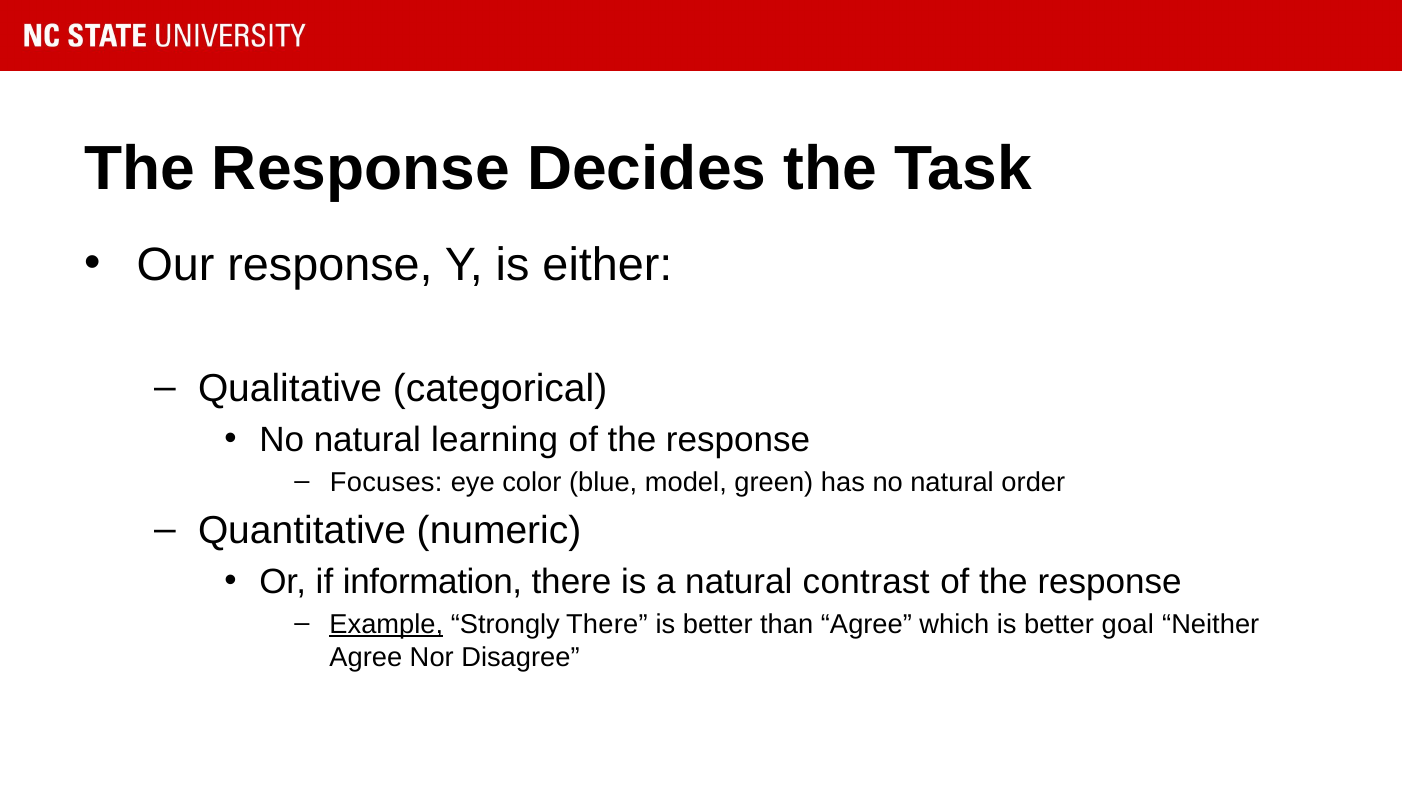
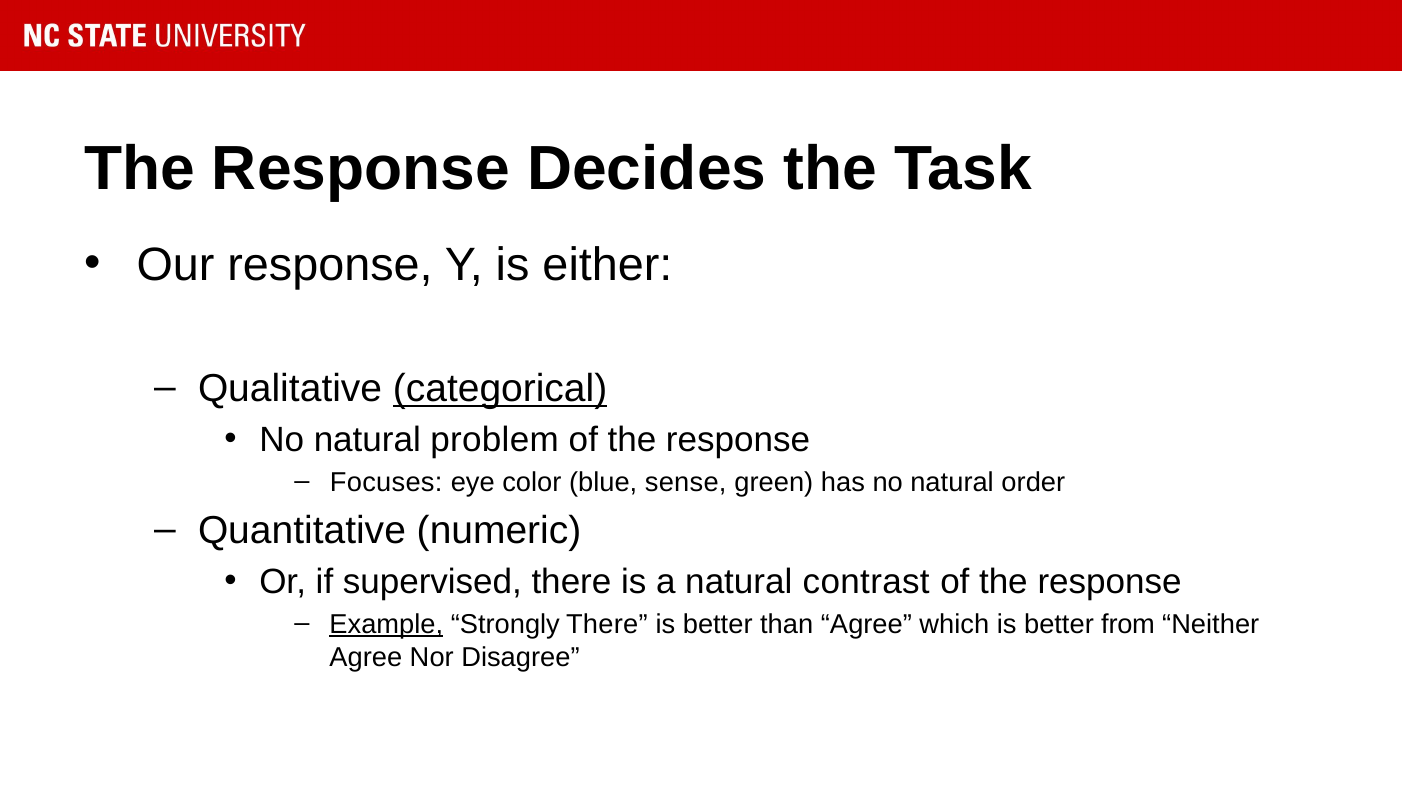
categorical underline: none -> present
learning: learning -> problem
model: model -> sense
information: information -> supervised
goal: goal -> from
